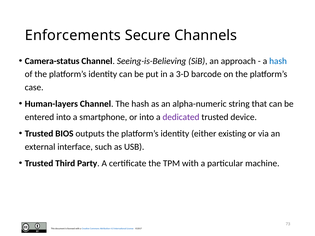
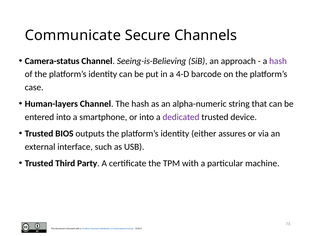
Enforcements: Enforcements -> Communicate
hash at (278, 61) colour: blue -> purple
3-D: 3-D -> 4-D
existing: existing -> assures
